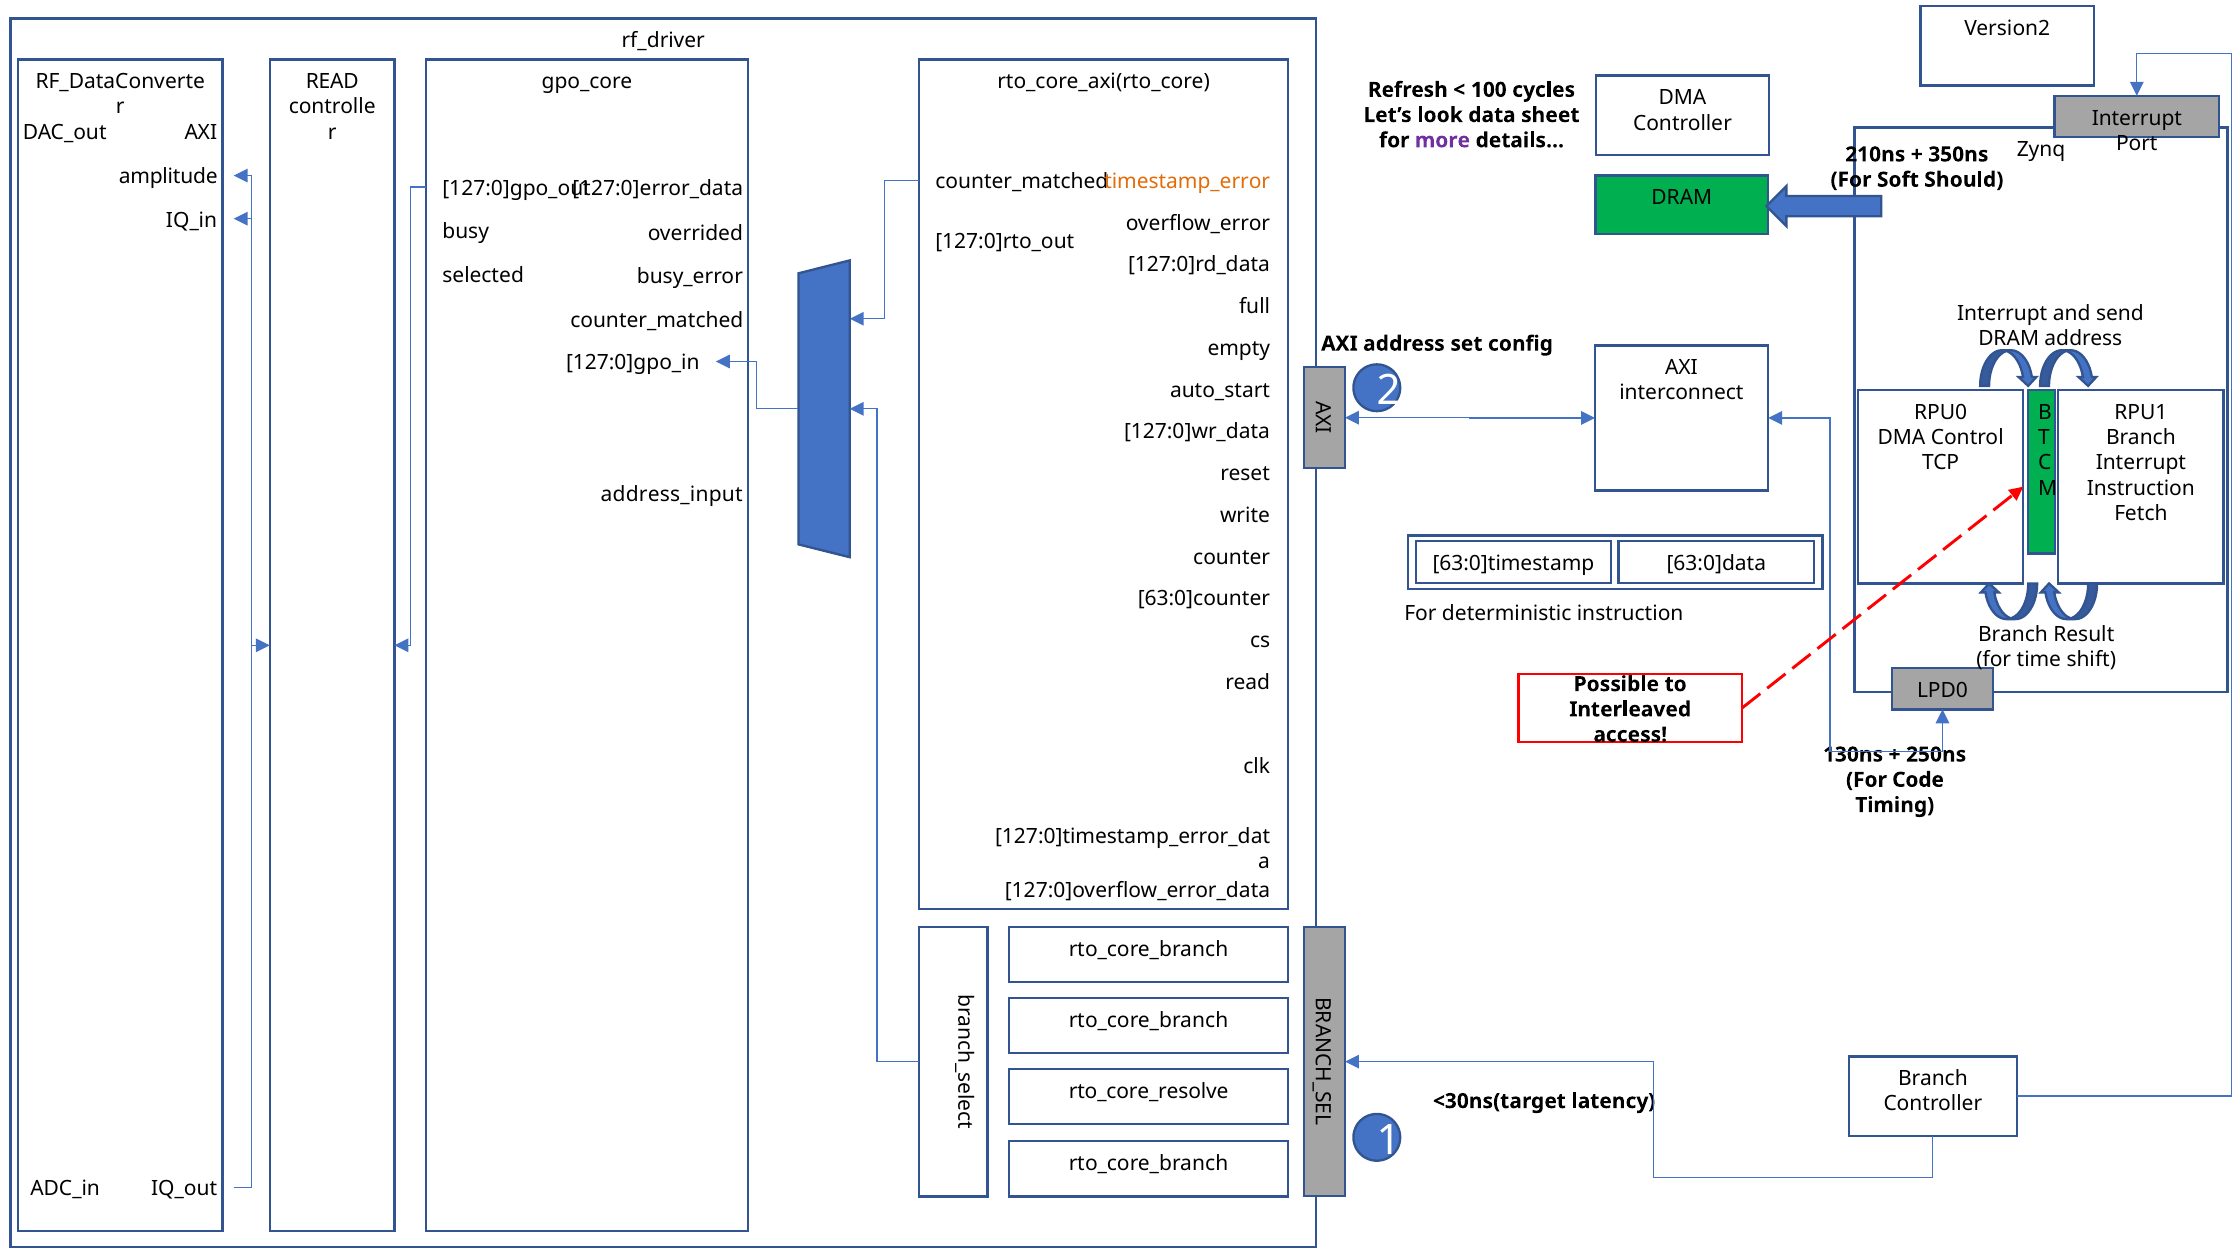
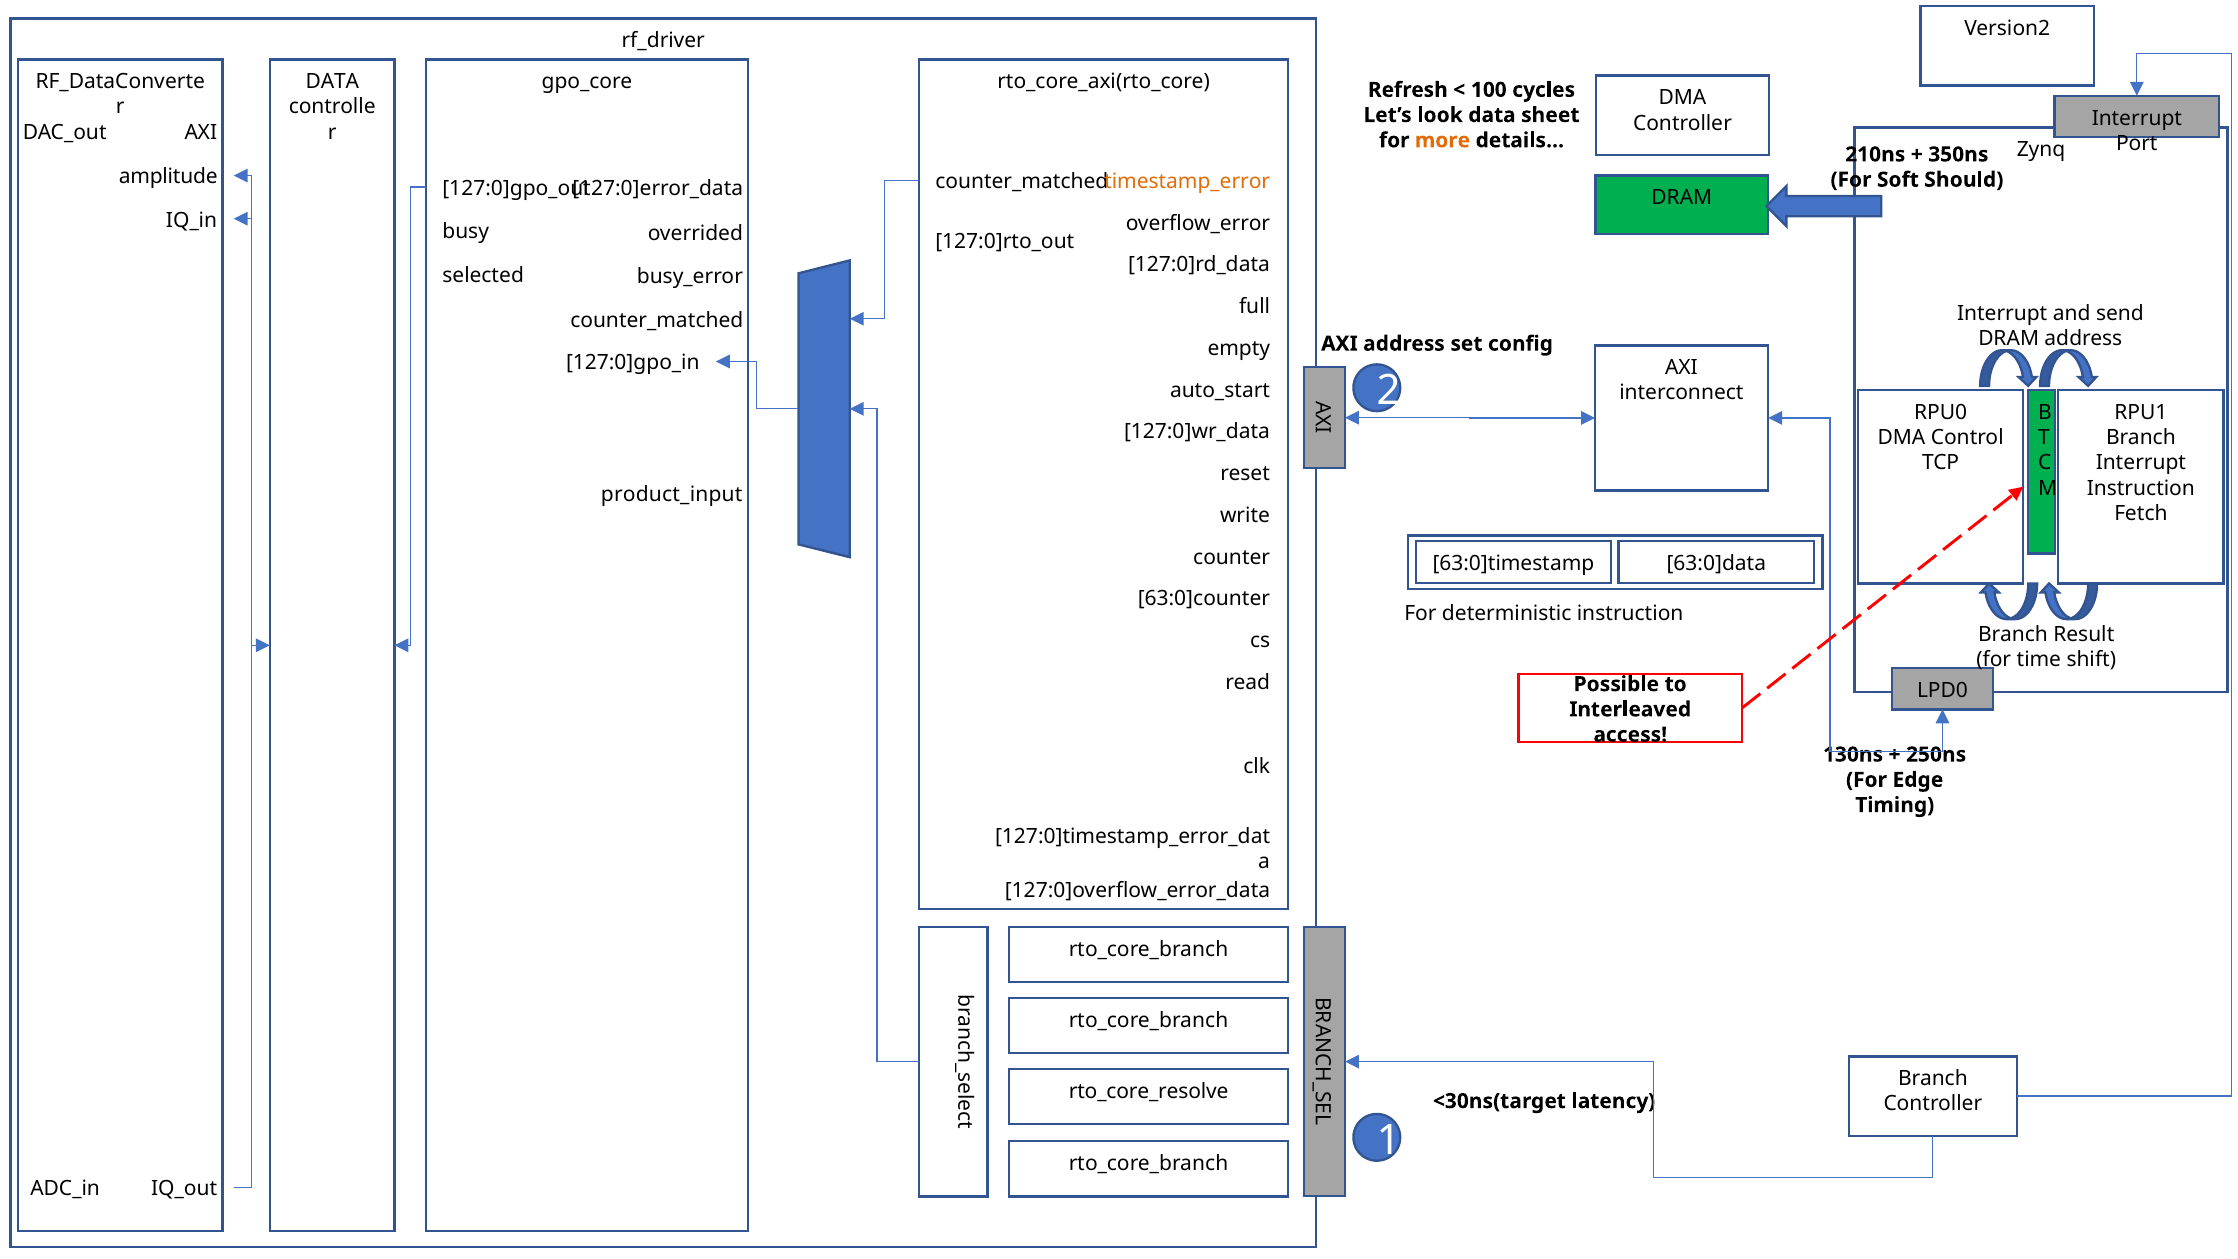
READ at (332, 82): READ -> DATA
more colour: purple -> orange
address_input: address_input -> product_input
Code: Code -> Edge
